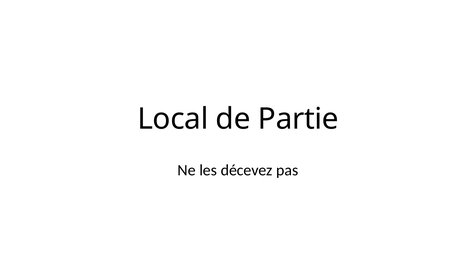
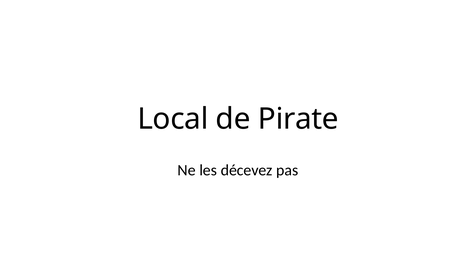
Partie: Partie -> Pirate
